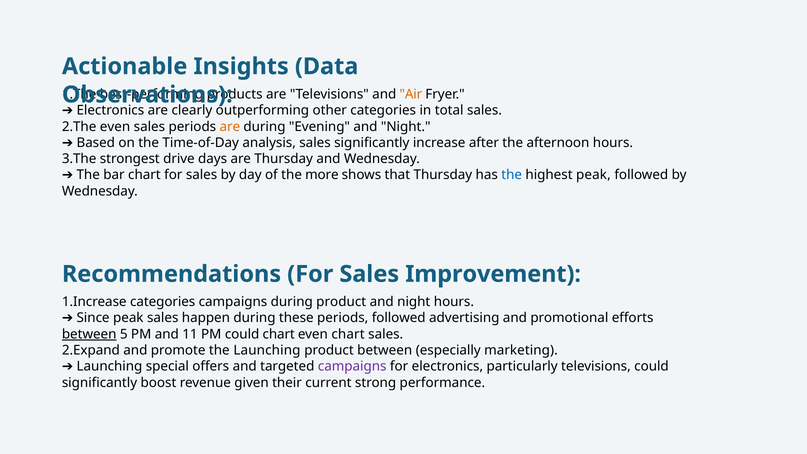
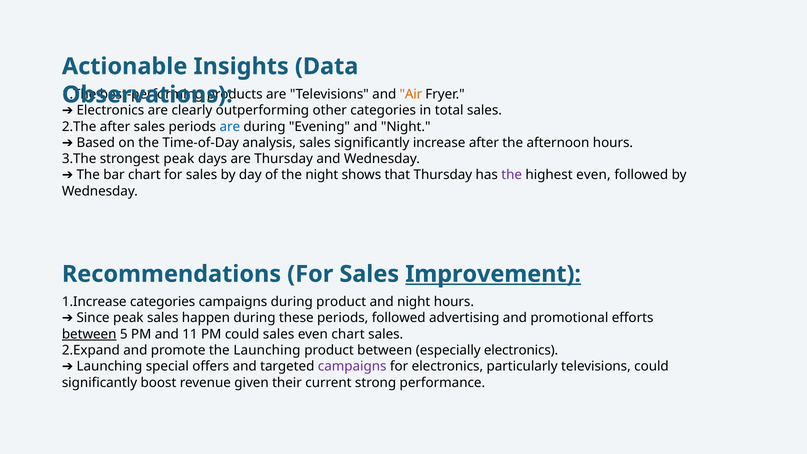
even at (115, 127): even -> after
are at (230, 127) colour: orange -> blue
strongest drive: drive -> peak
the more: more -> night
the at (512, 175) colour: blue -> purple
highest peak: peak -> even
Improvement underline: none -> present
could chart: chart -> sales
especially marketing: marketing -> electronics
